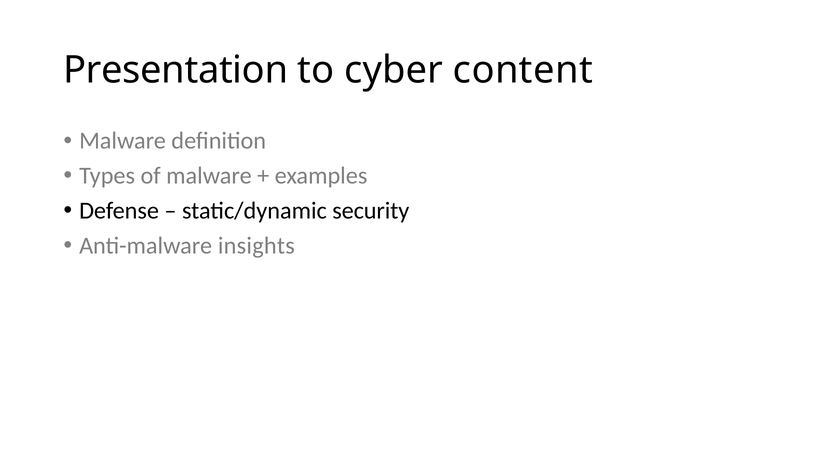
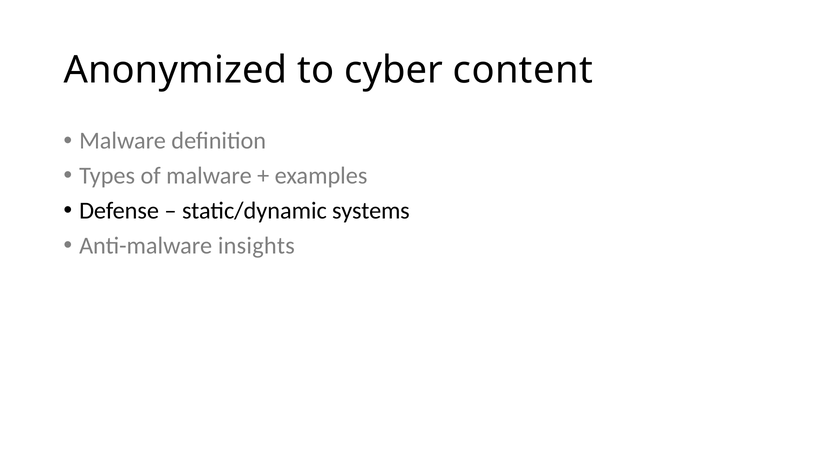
Presentation: Presentation -> Anonymized
security: security -> systems
